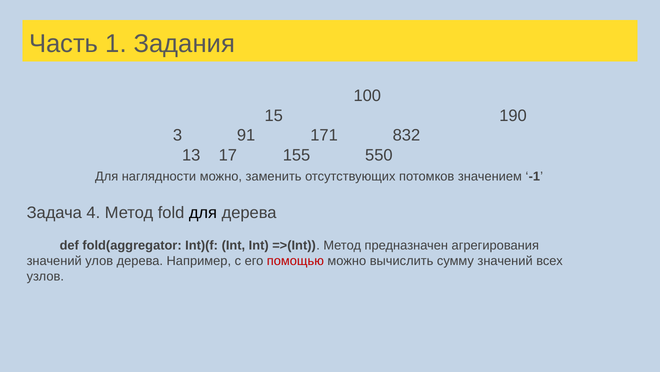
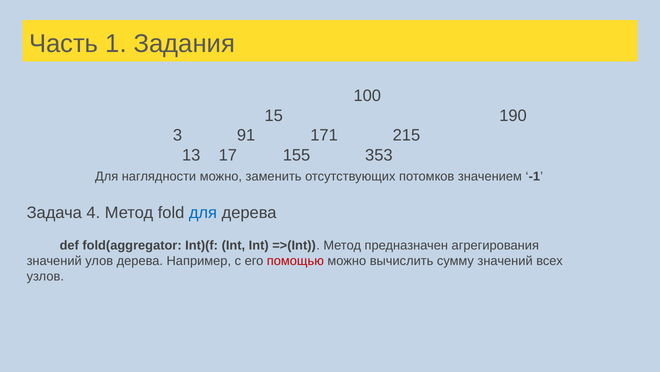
832: 832 -> 215
550: 550 -> 353
для at (203, 212) colour: black -> blue
